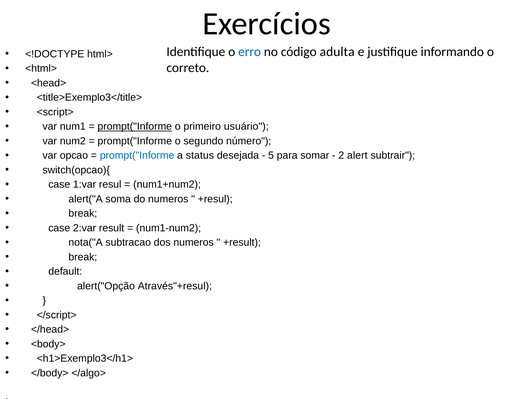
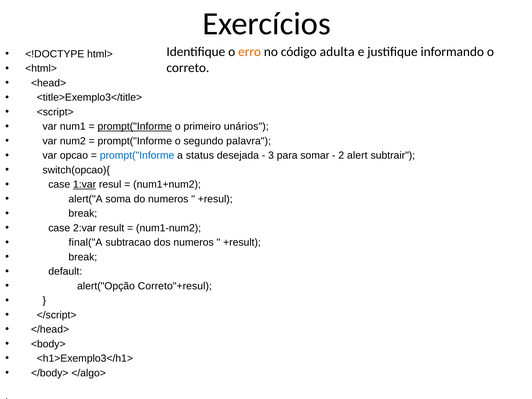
erro colour: blue -> orange
usuário: usuário -> unários
número: número -> palavra
5: 5 -> 3
1:var underline: none -> present
nota("A: nota("A -> final("A
Através"+resul: Através"+resul -> Correto"+resul
